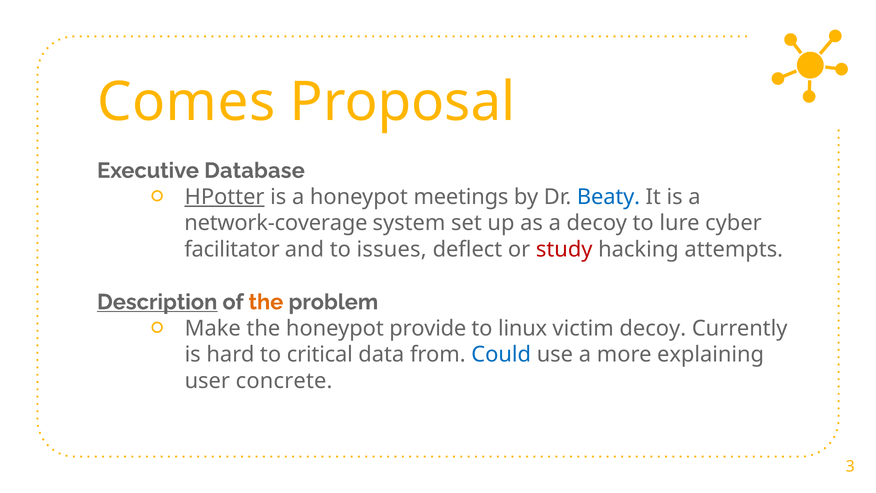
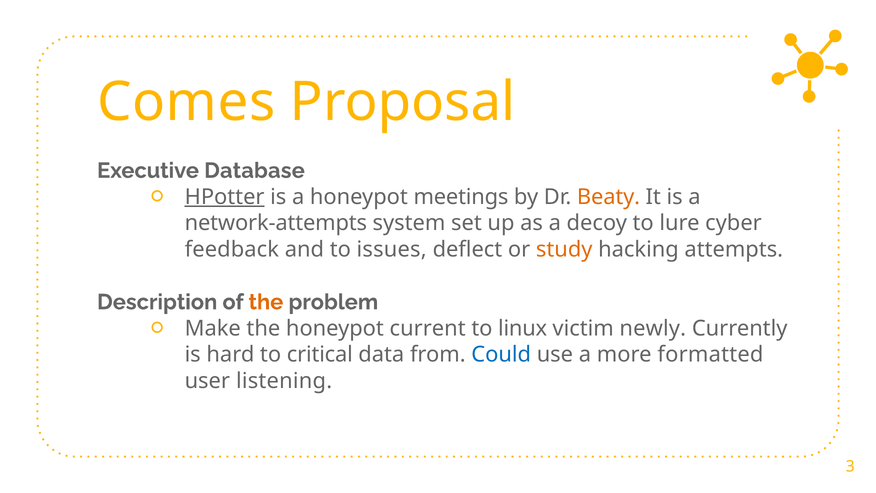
Beaty colour: blue -> orange
network-coverage: network-coverage -> network-attempts
facilitator: facilitator -> feedback
study colour: red -> orange
Description underline: present -> none
provide: provide -> current
victim decoy: decoy -> newly
explaining: explaining -> formatted
concrete: concrete -> listening
